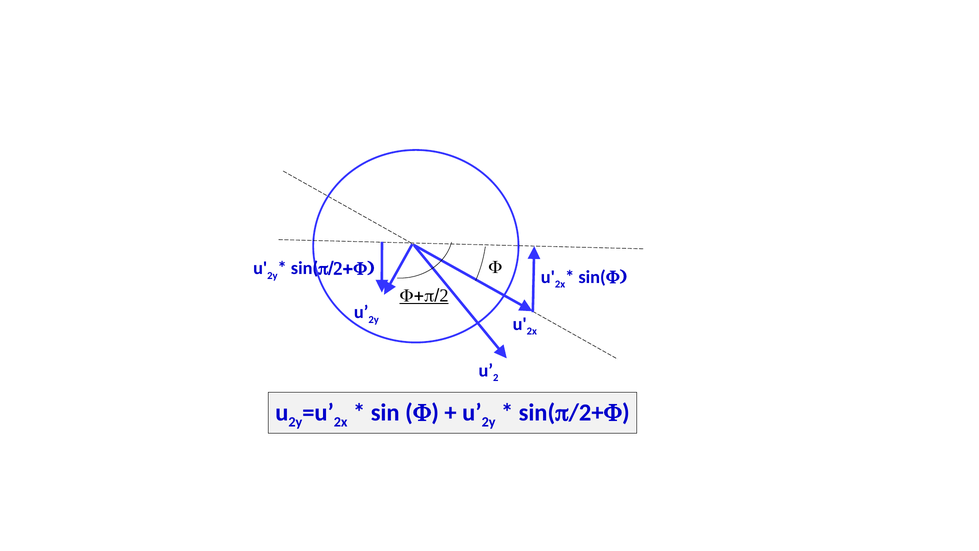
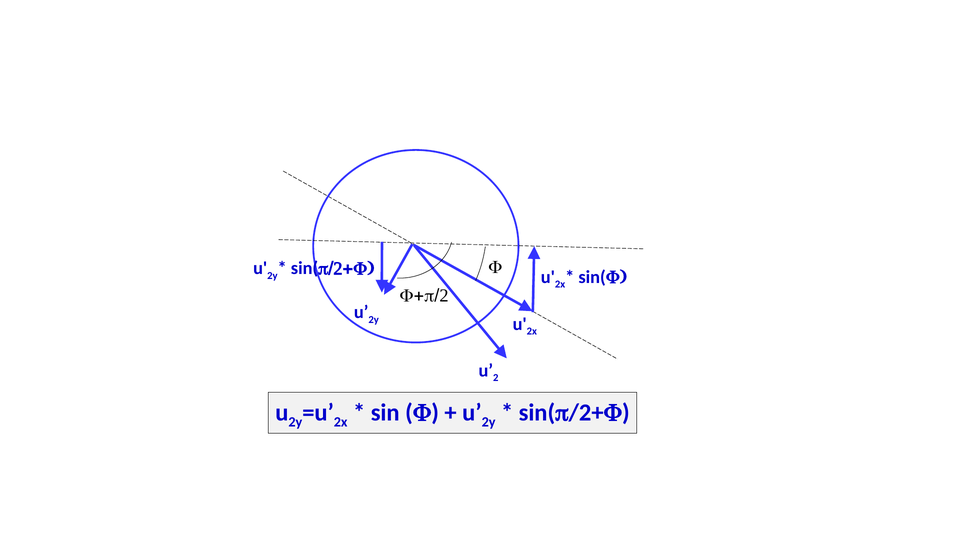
F+p/2 underline: present -> none
